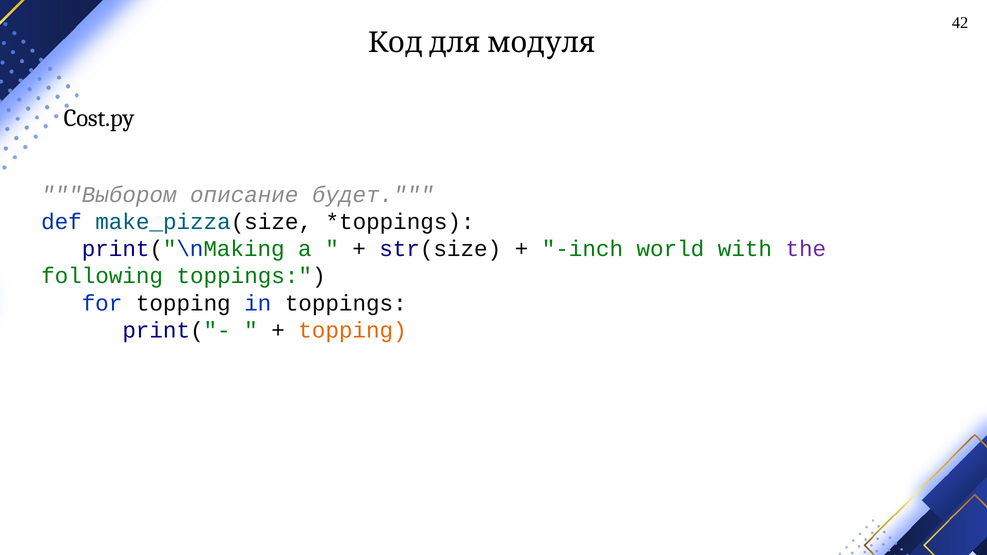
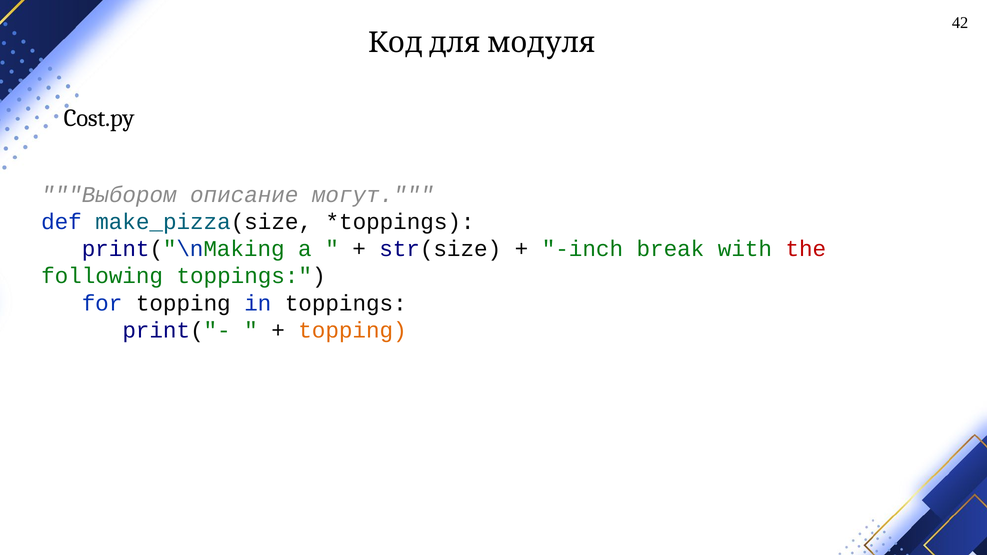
будет: будет -> могут
world: world -> break
the colour: purple -> red
